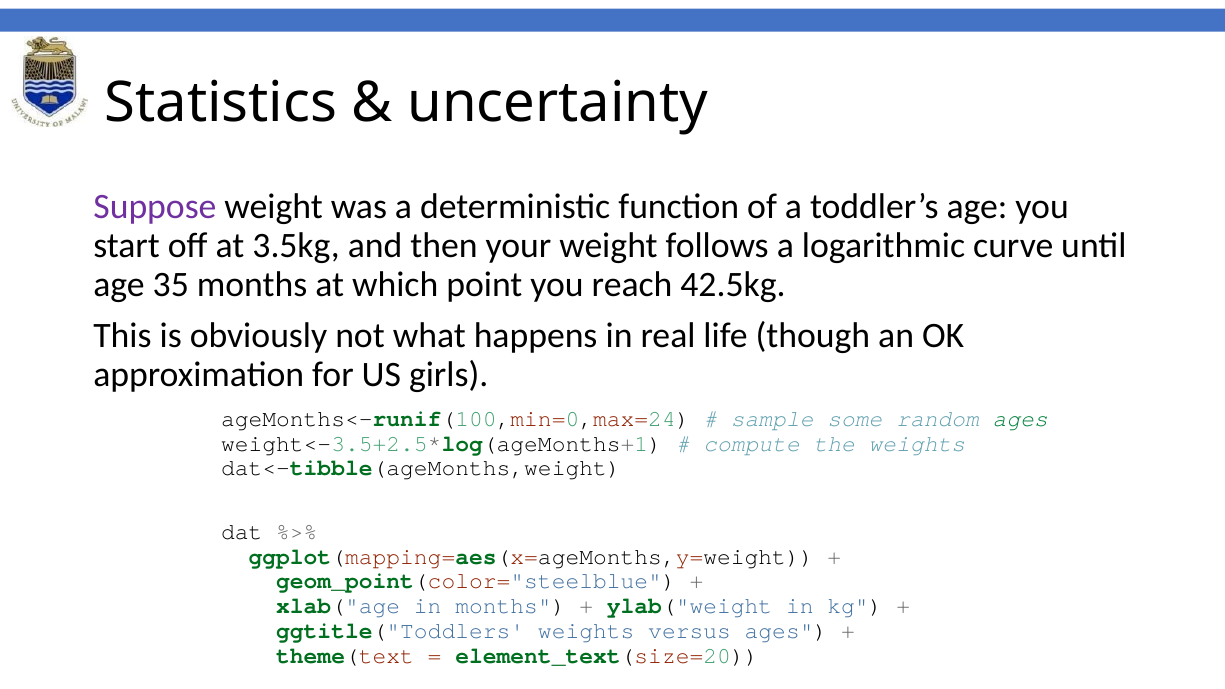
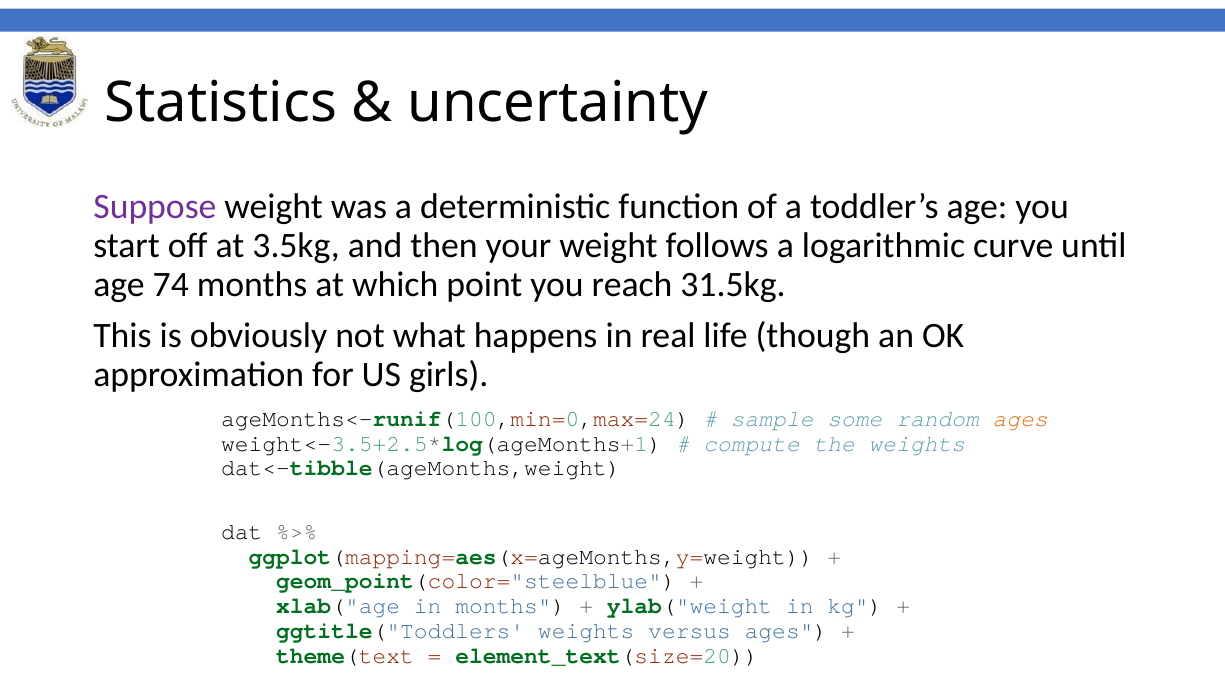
35: 35 -> 74
42.5kg: 42.5kg -> 31.5kg
ages at (1020, 419) colour: green -> orange
